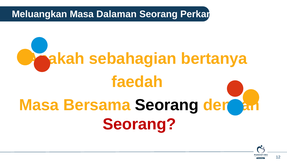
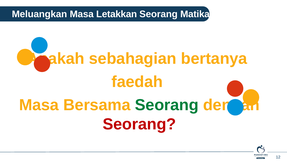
Dalaman: Dalaman -> Letakkan
Perkara: Perkara -> Matikan
Seorang at (167, 105) colour: black -> green
